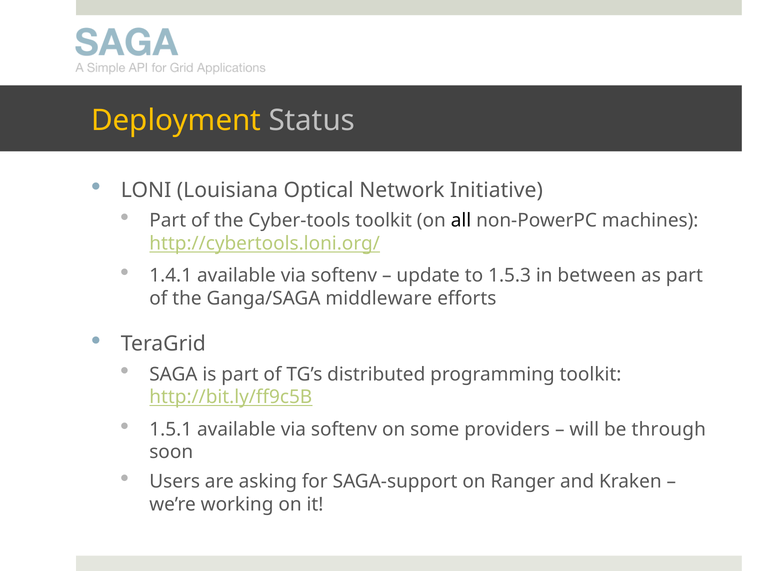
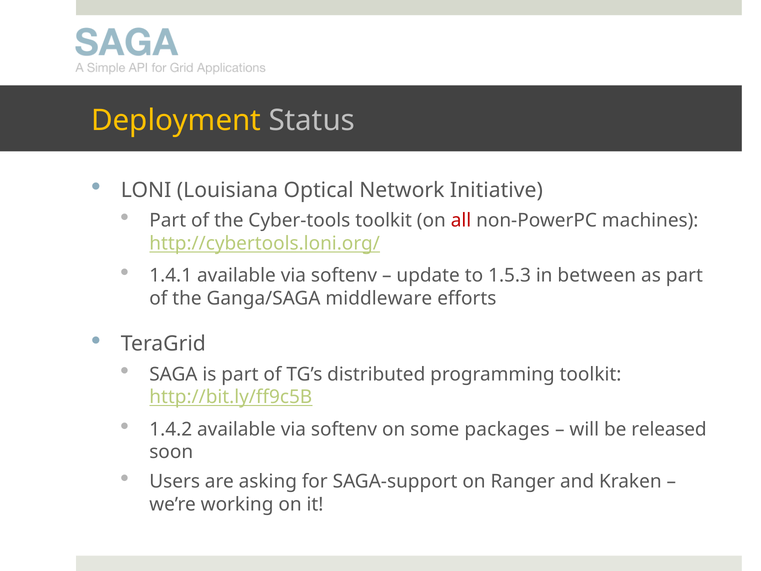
all colour: black -> red
1.5.1: 1.5.1 -> 1.4.2
providers: providers -> packages
through: through -> released
